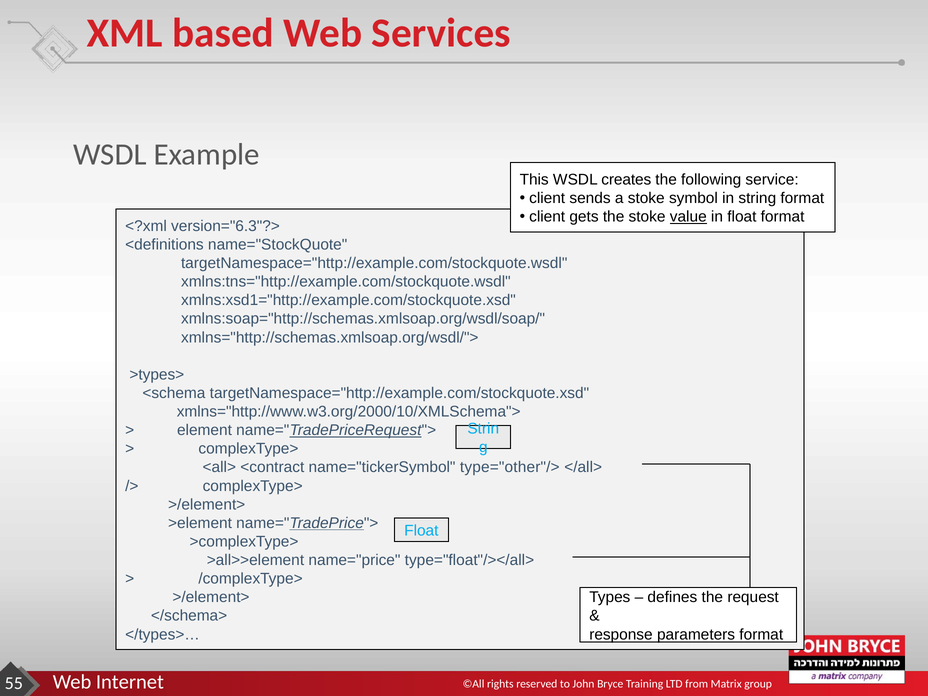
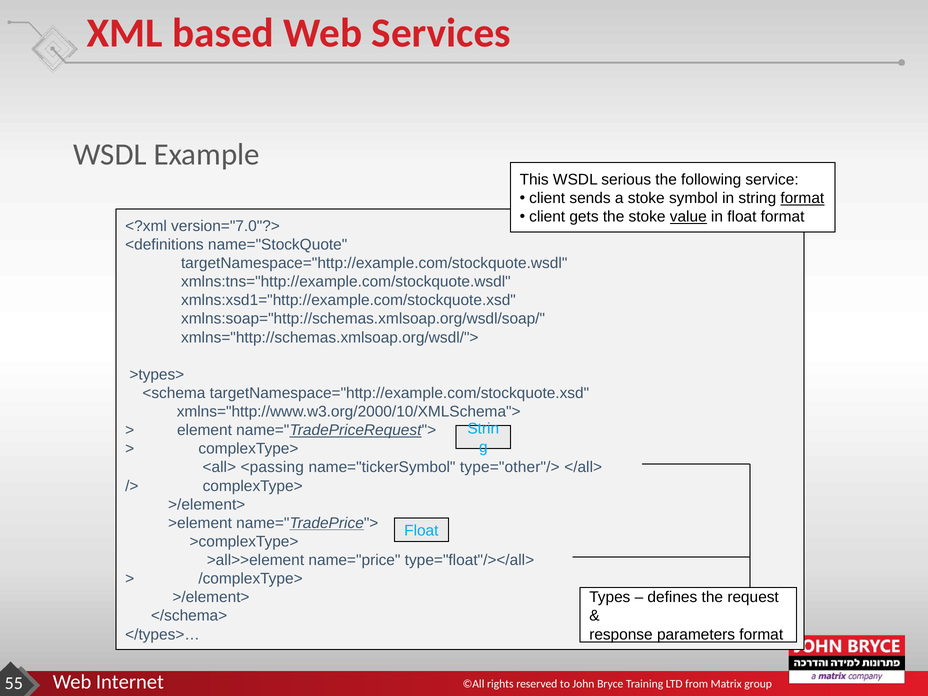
creates: creates -> serious
format at (802, 198) underline: none -> present
version="6.3"?>: version="6.3"?> -> version="7.0"?>
<contract: <contract -> <passing
